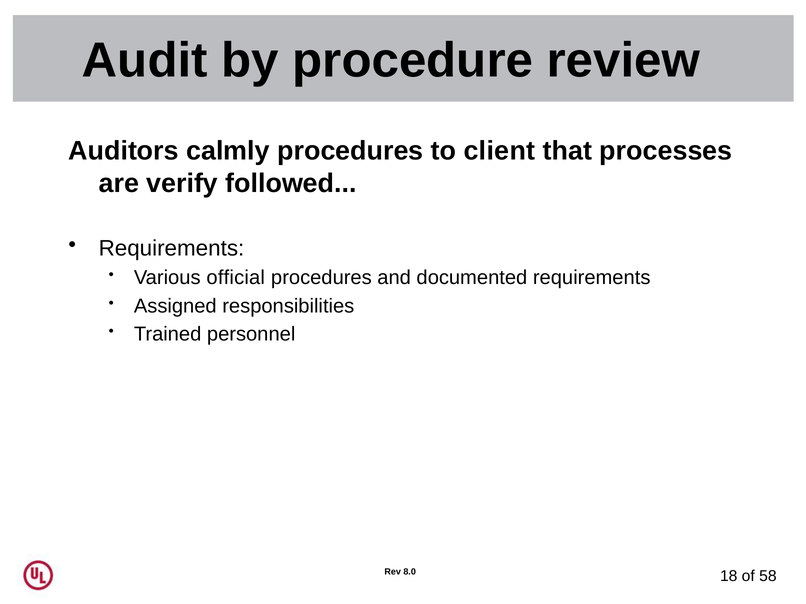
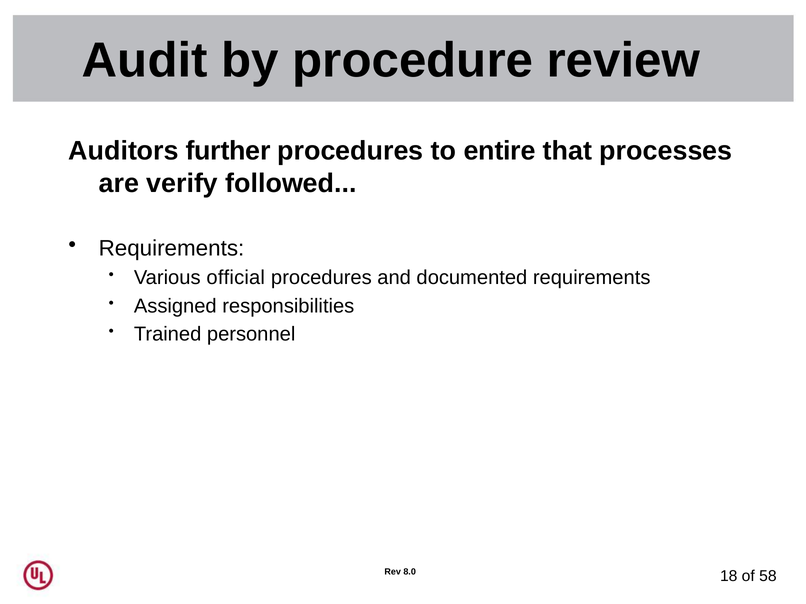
calmly: calmly -> further
client: client -> entire
